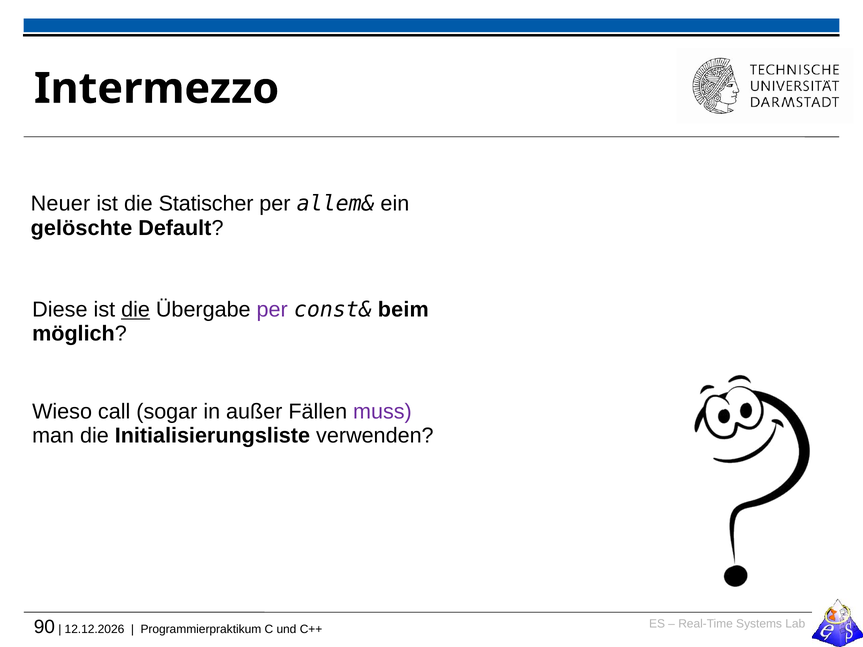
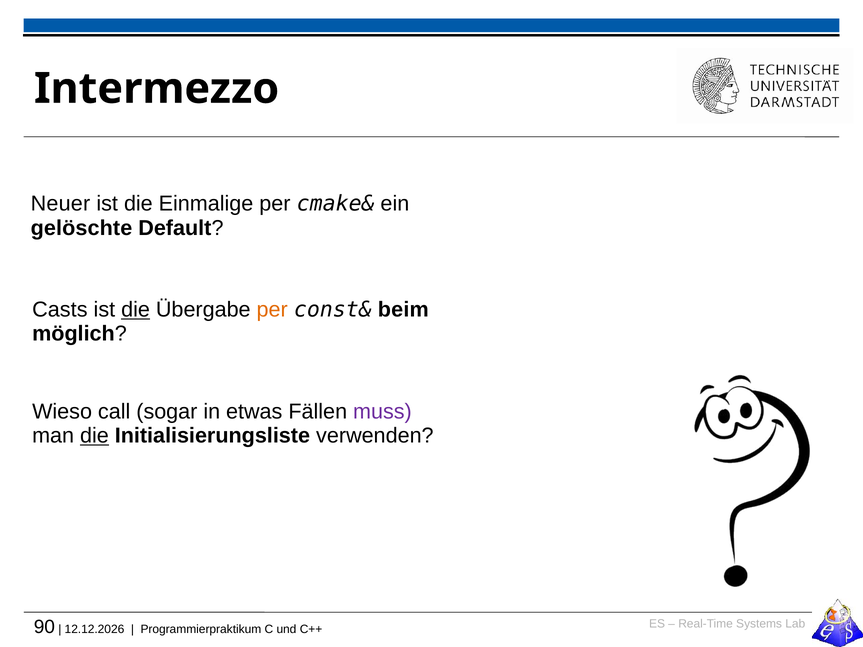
Statischer: Statischer -> Einmalige
allem&: allem& -> cmake&
Diese: Diese -> Casts
per at (272, 310) colour: purple -> orange
außer: außer -> etwas
die at (94, 436) underline: none -> present
